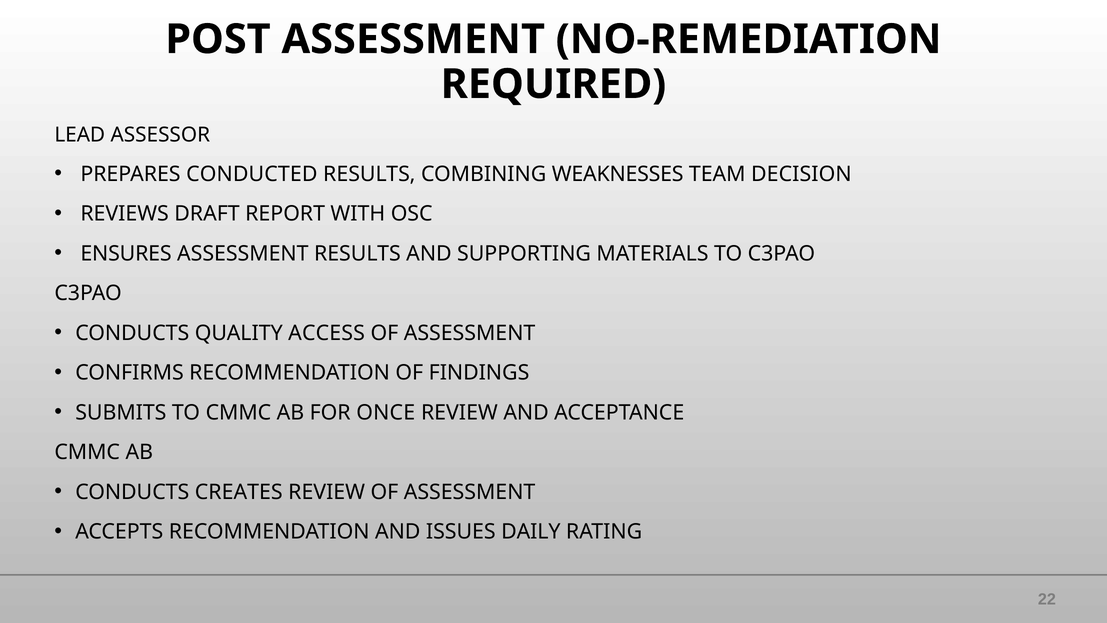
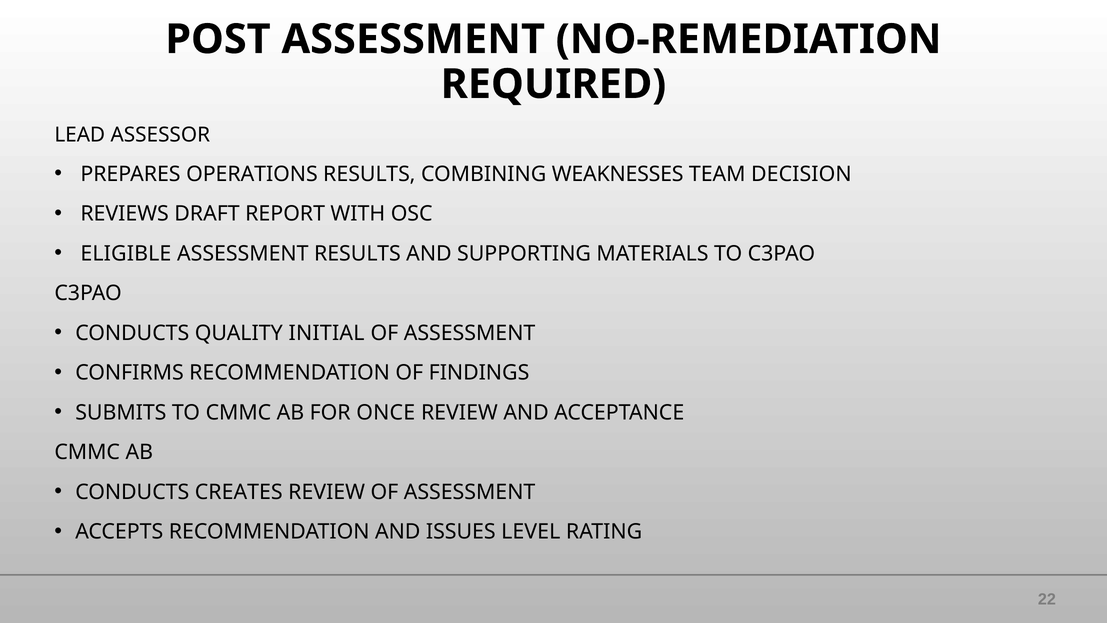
CONDUCTED: CONDUCTED -> OPERATIONS
ENSURES: ENSURES -> ELIGIBLE
ACCESS: ACCESS -> INITIAL
DAILY: DAILY -> LEVEL
